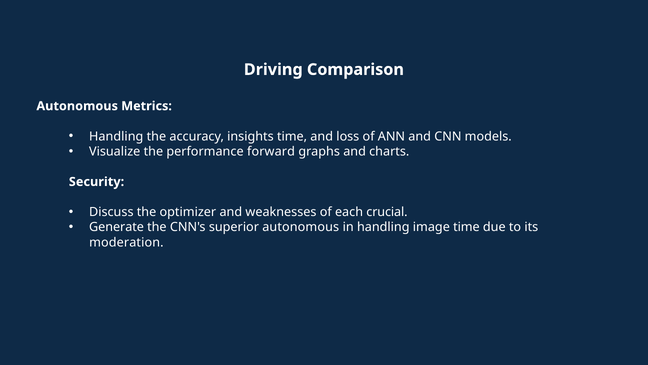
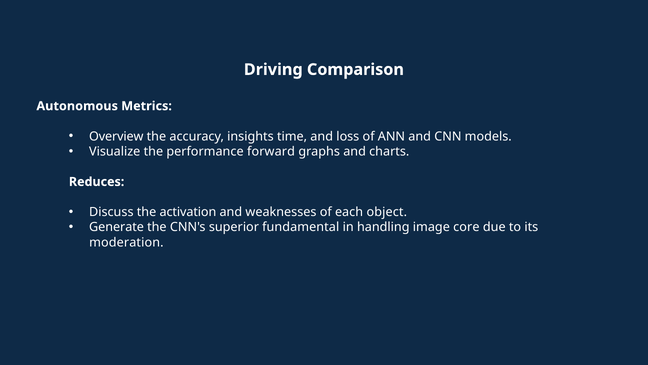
Handling at (116, 136): Handling -> Overview
Security: Security -> Reduces
optimizer: optimizer -> activation
crucial: crucial -> object
superior autonomous: autonomous -> fundamental
image time: time -> core
